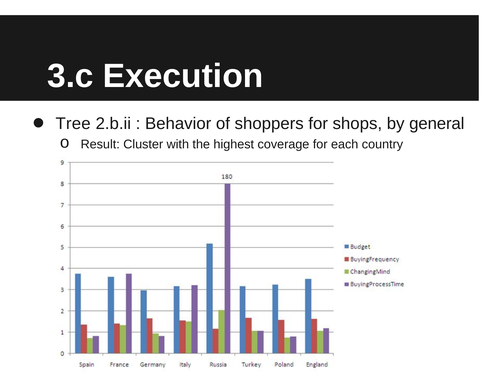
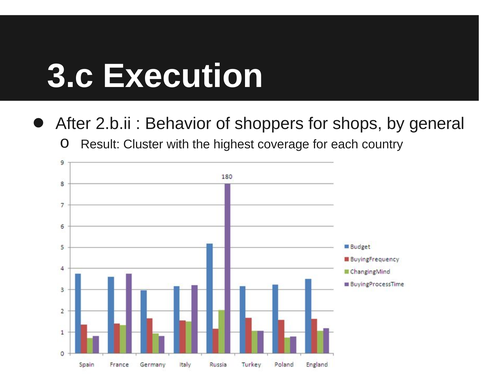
Tree: Tree -> After
